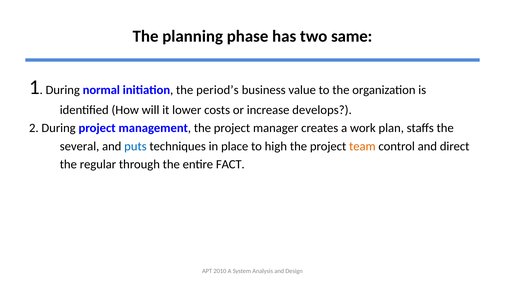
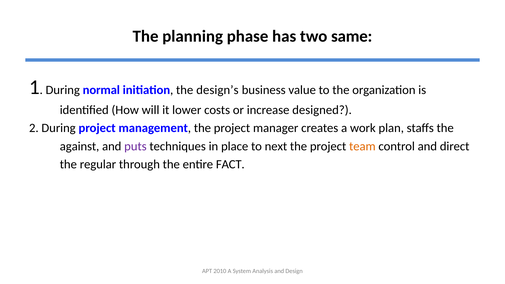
period’s: period’s -> design’s
develops: develops -> designed
several: several -> against
puts colour: blue -> purple
high: high -> next
